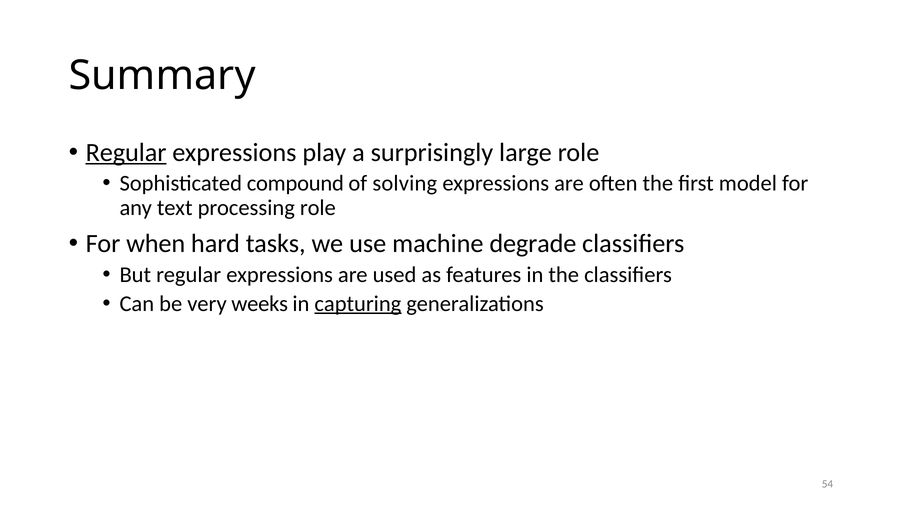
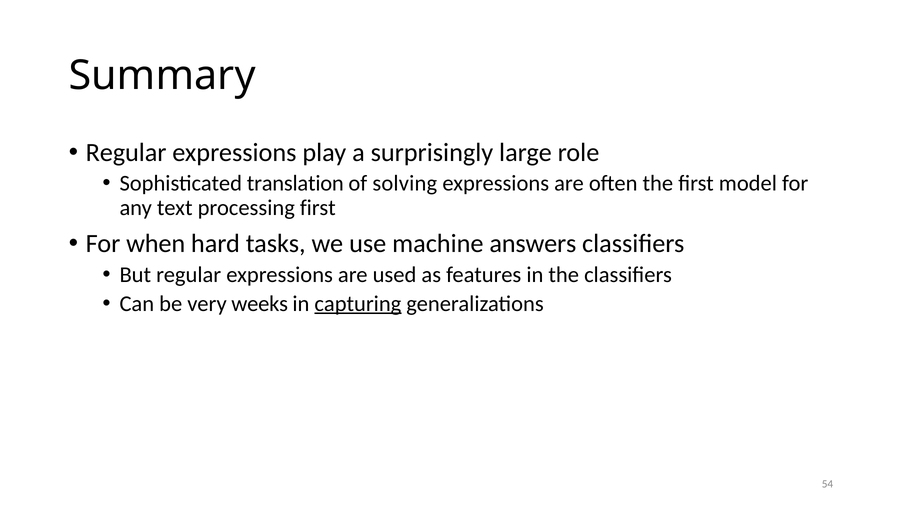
Regular at (126, 153) underline: present -> none
compound: compound -> translation
processing role: role -> first
degrade: degrade -> answers
